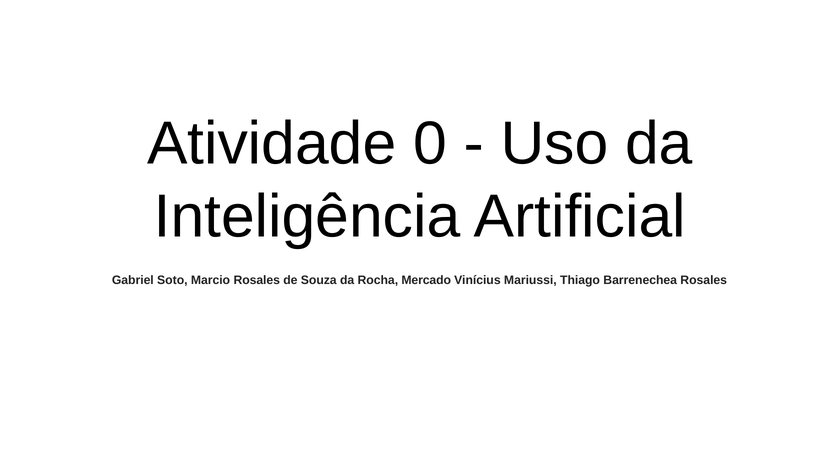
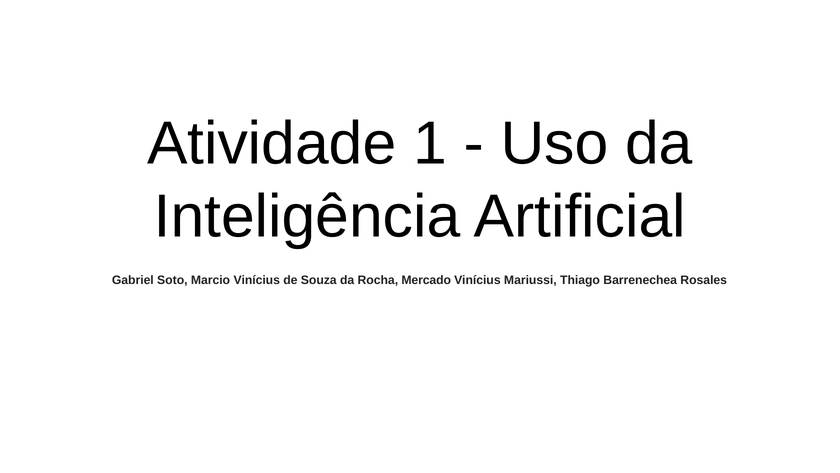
0: 0 -> 1
Marcio Rosales: Rosales -> Vinícius
